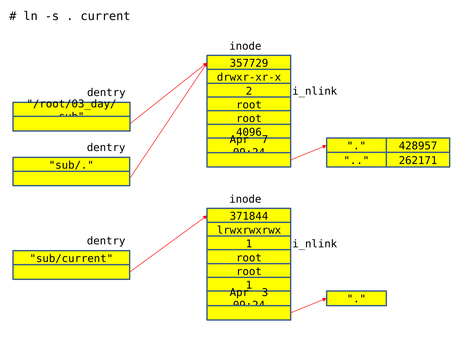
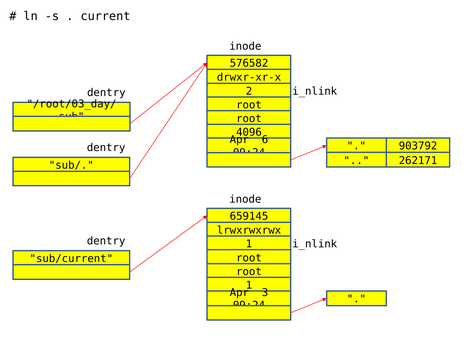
357729: 357729 -> 576582
7: 7 -> 6
428957: 428957 -> 903792
371844: 371844 -> 659145
